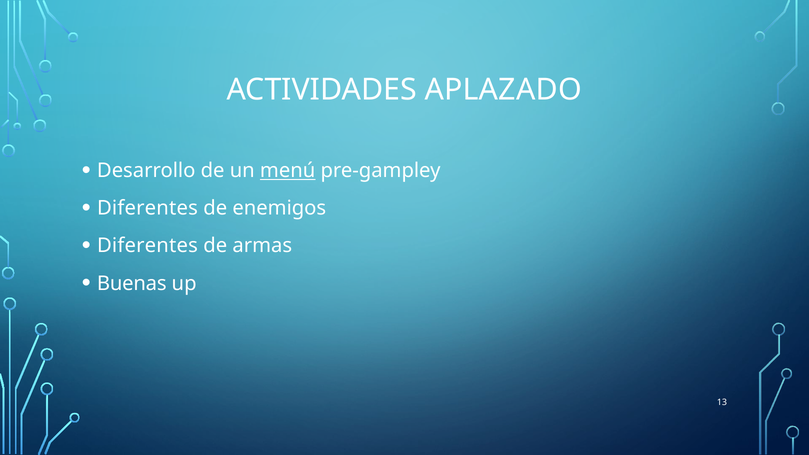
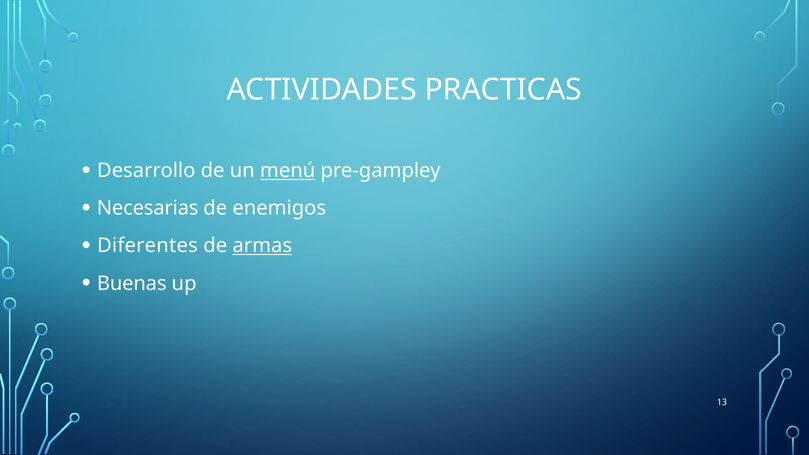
APLAZADO: APLAZADO -> PRACTICAS
Diferentes at (147, 208): Diferentes -> Necesarias
armas underline: none -> present
